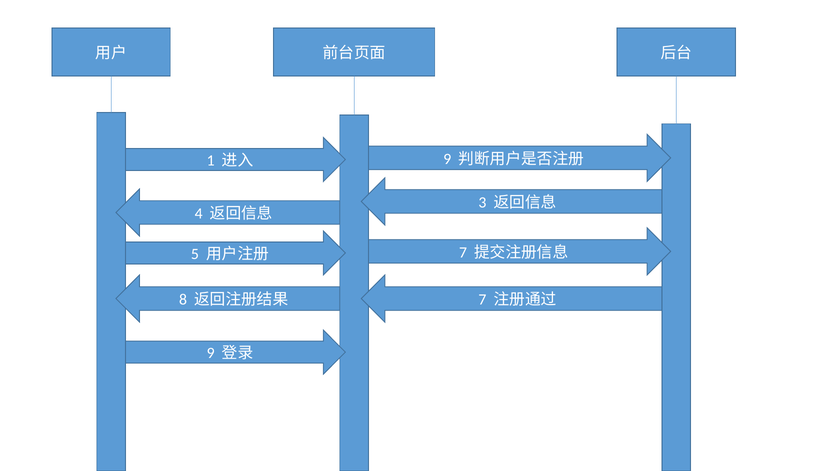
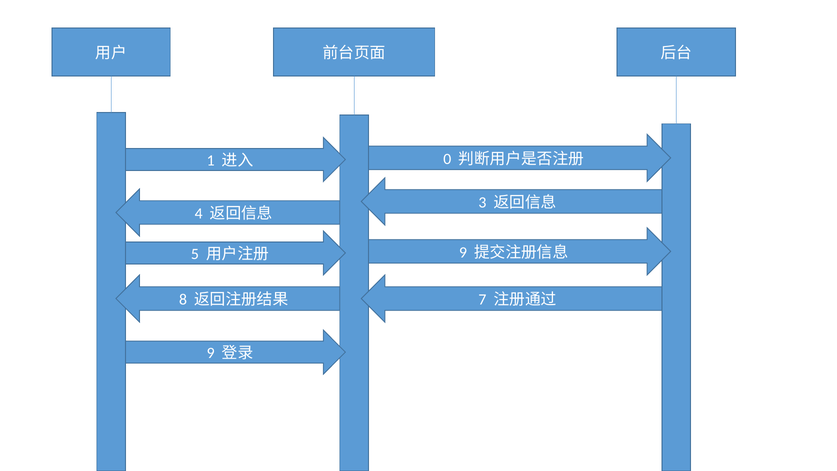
9 at (447, 159): 9 -> 0
7 at (463, 252): 7 -> 9
